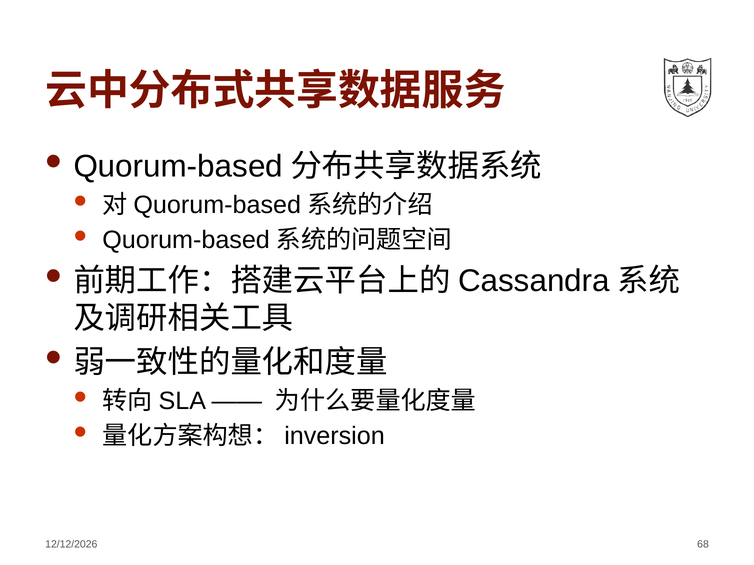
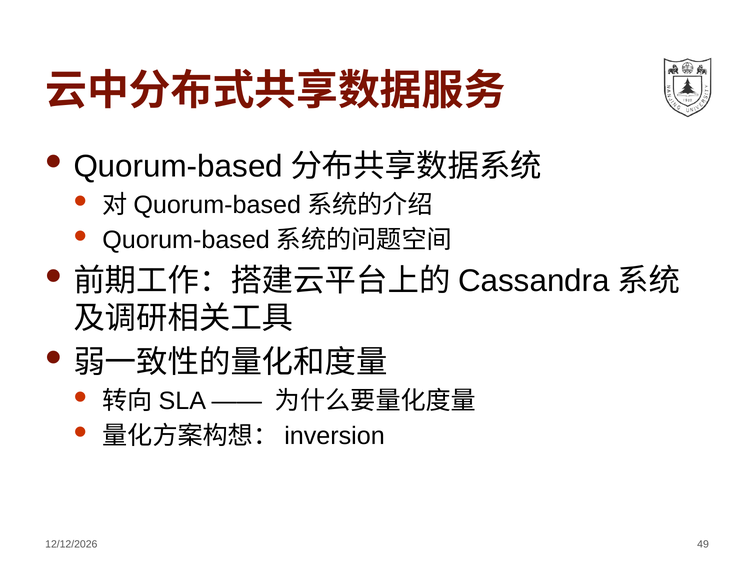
68: 68 -> 49
